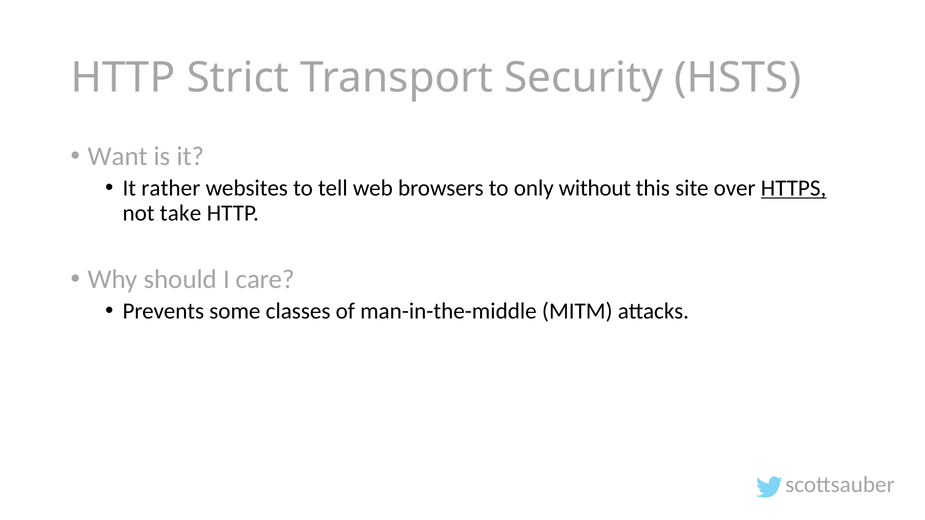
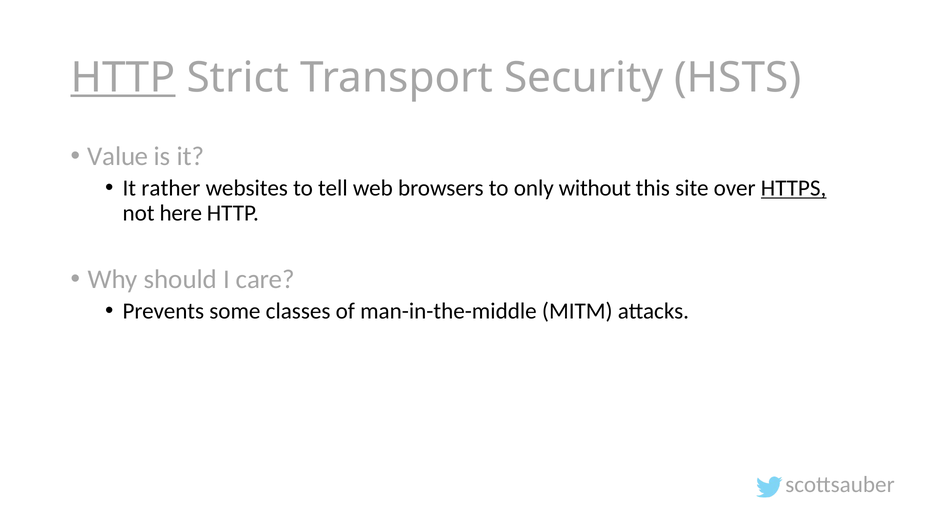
HTTP at (123, 78) underline: none -> present
Want: Want -> Value
take: take -> here
